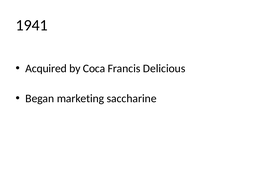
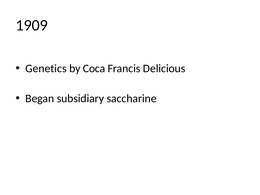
1941: 1941 -> 1909
Acquired: Acquired -> Genetics
marketing: marketing -> subsidiary
